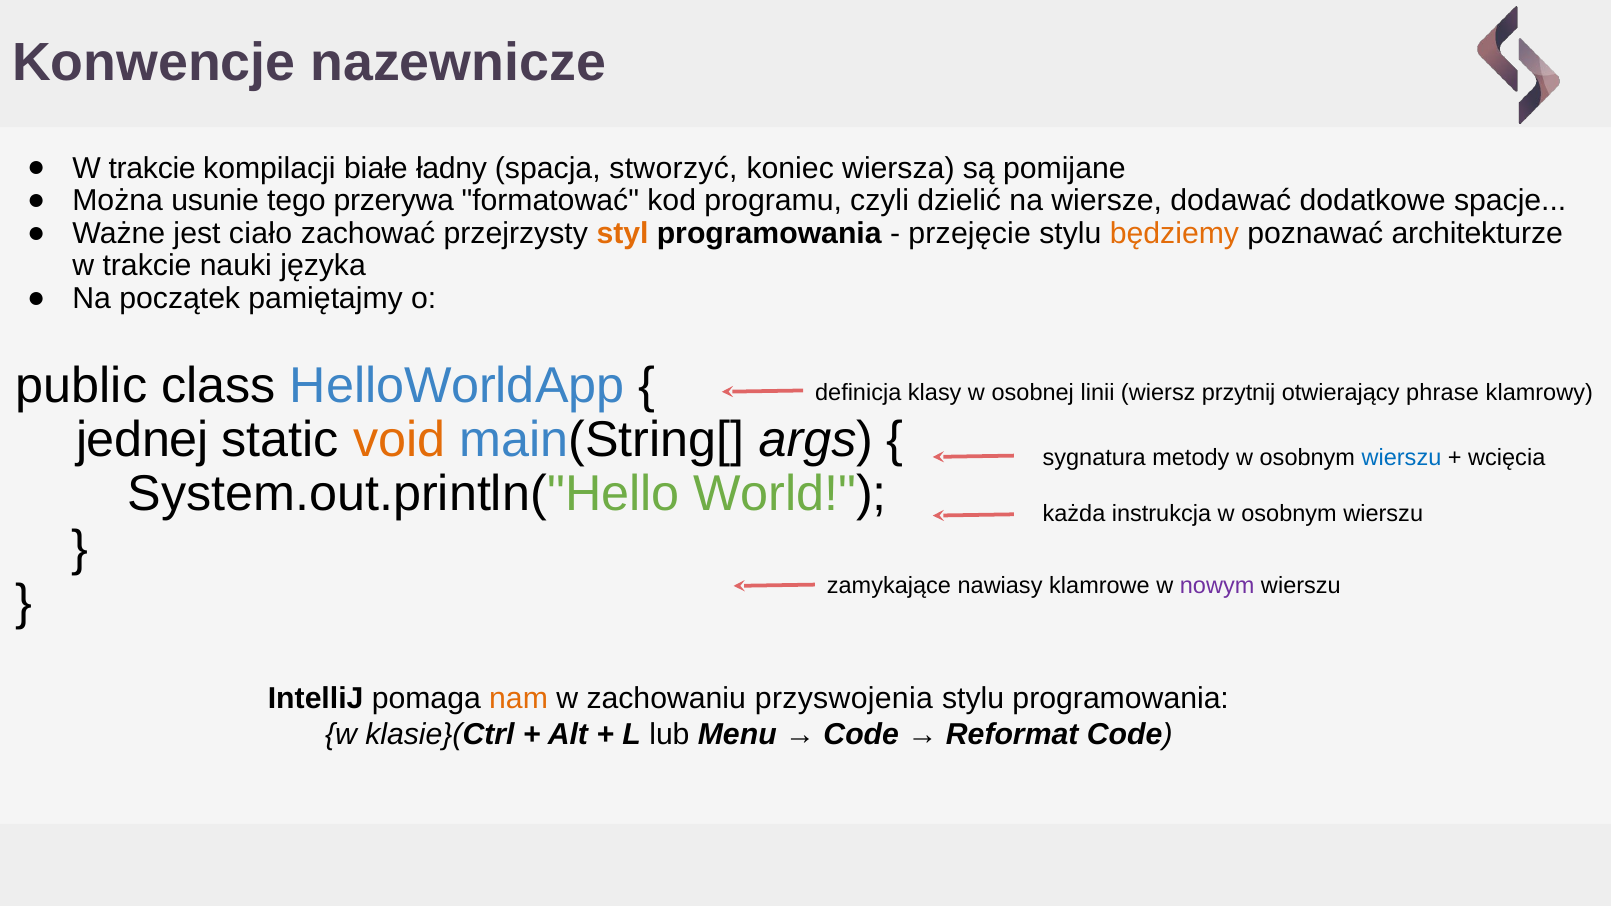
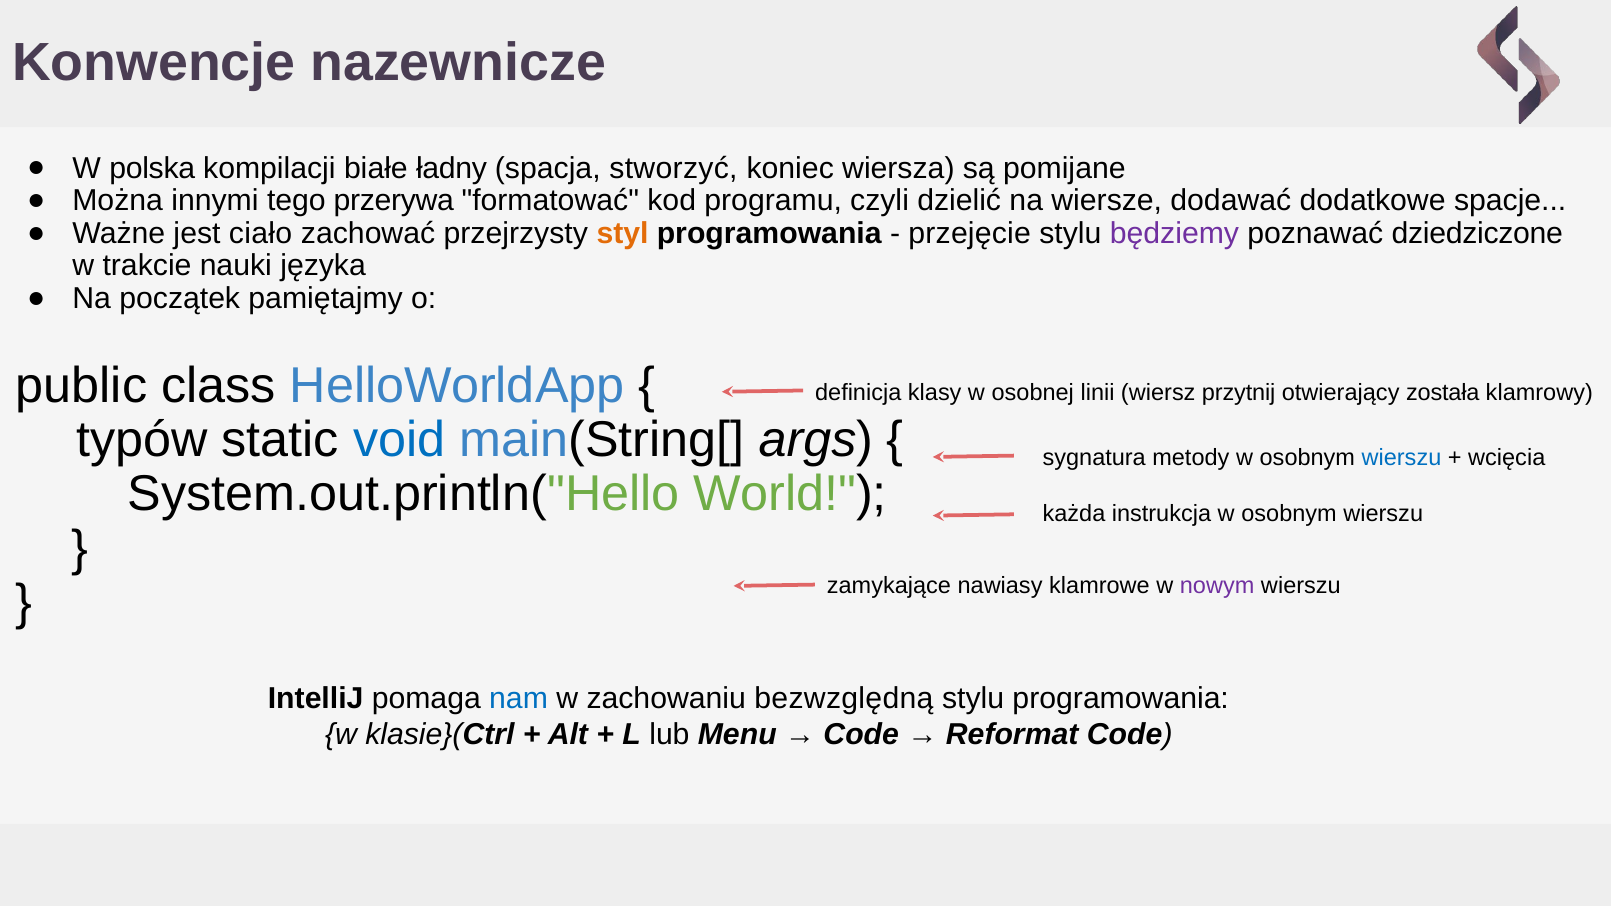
trakcie at (152, 168): trakcie -> polska
usunie: usunie -> innymi
będziemy colour: orange -> purple
architekturze: architekturze -> dziedziczone
phrase: phrase -> została
jednej: jednej -> typów
void colour: orange -> blue
nam colour: orange -> blue
przyswojenia: przyswojenia -> bezwzględną
